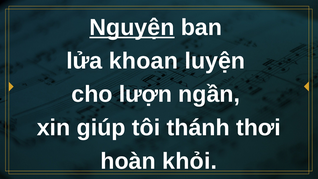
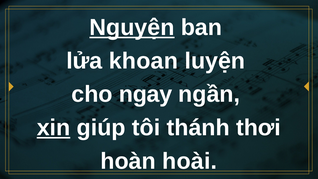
lượn: lượn -> ngay
xin underline: none -> present
khỏi: khỏi -> hoài
